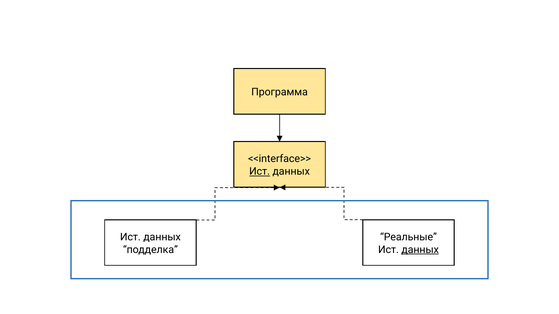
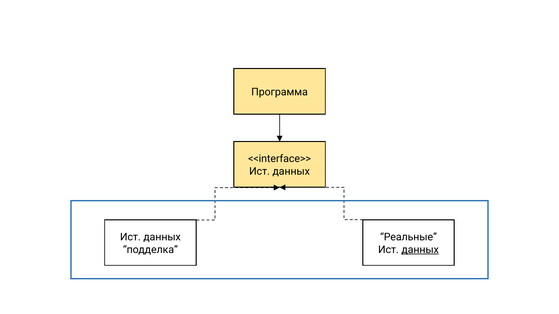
Ист at (260, 172) underline: present -> none
